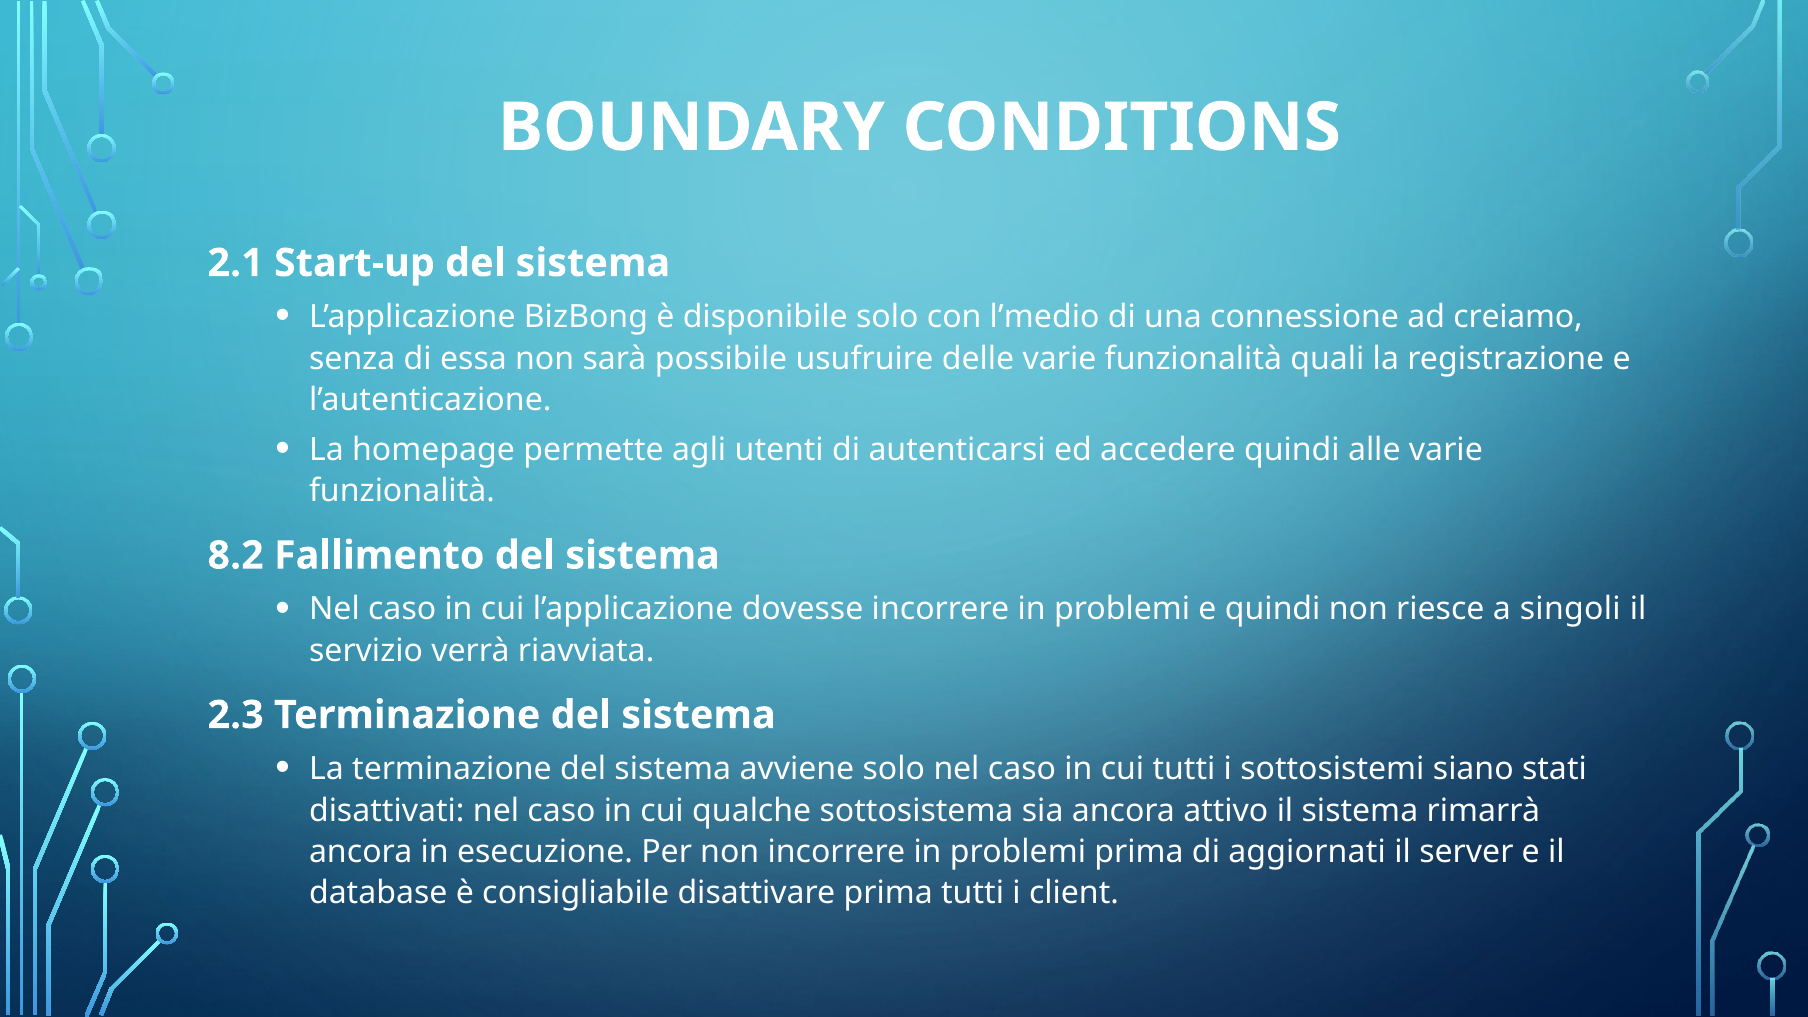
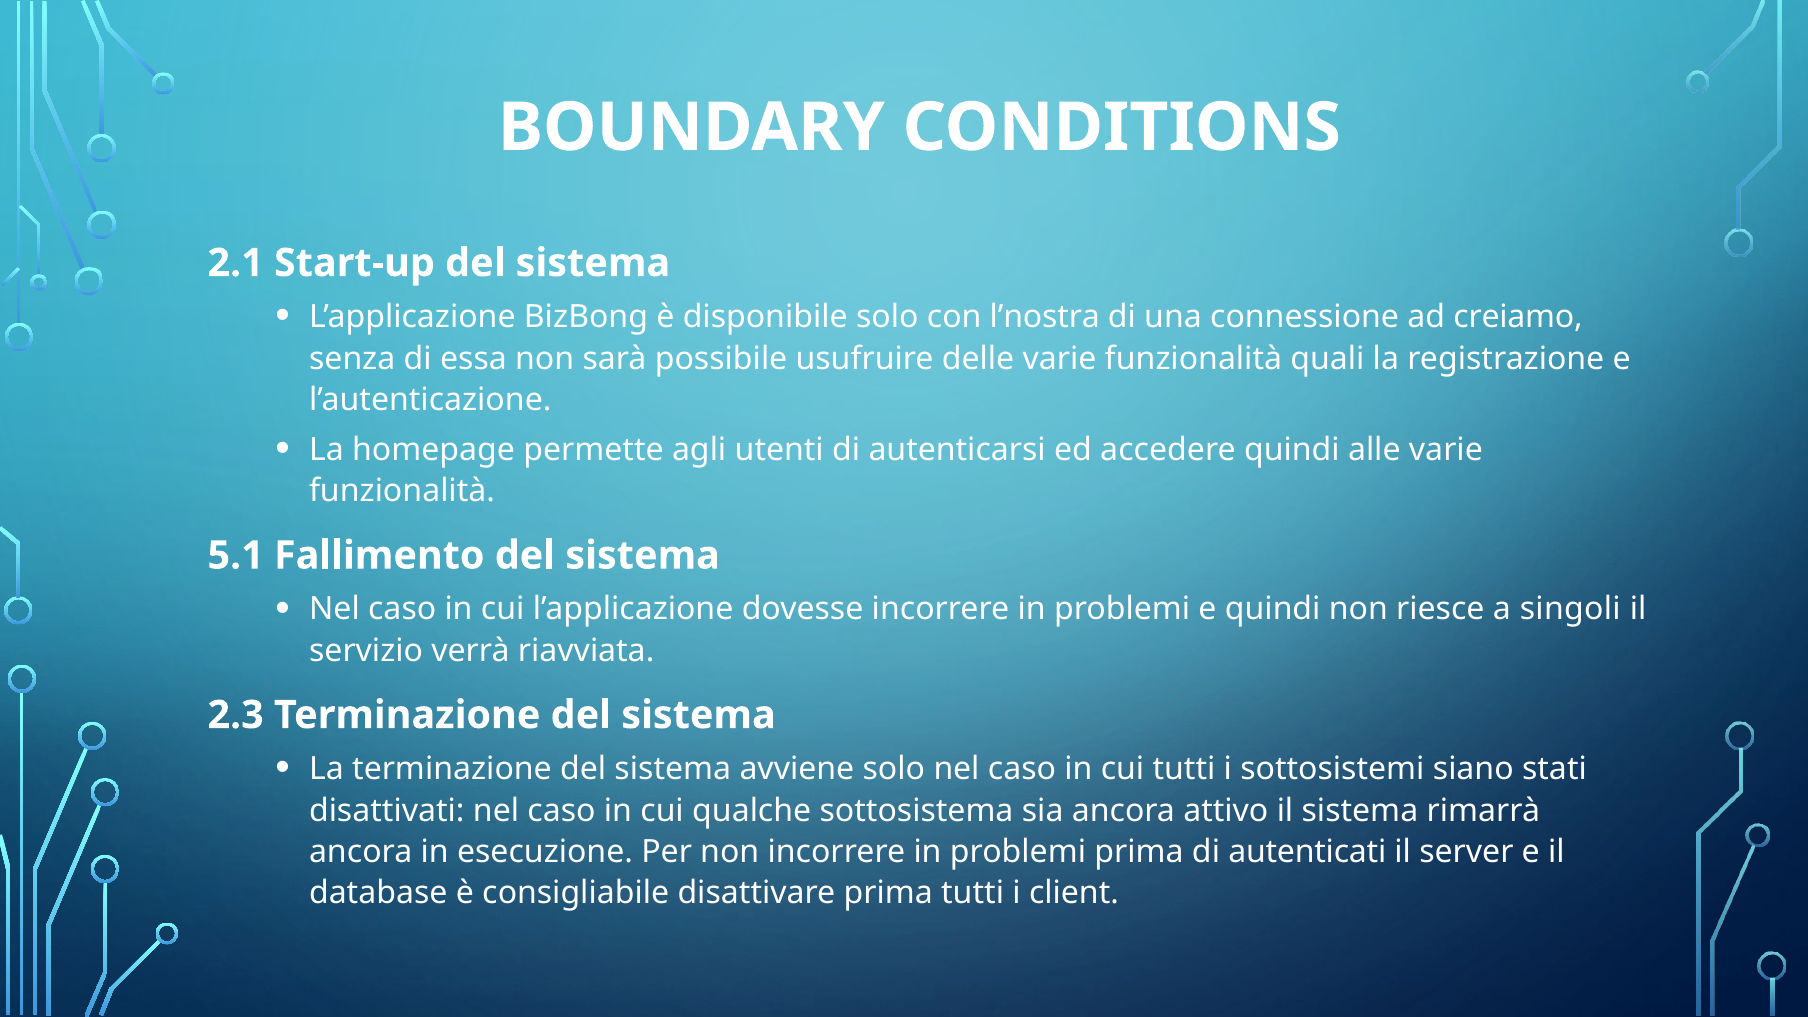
l’medio: l’medio -> l’nostra
8.2: 8.2 -> 5.1
aggiornati: aggiornati -> autenticati
